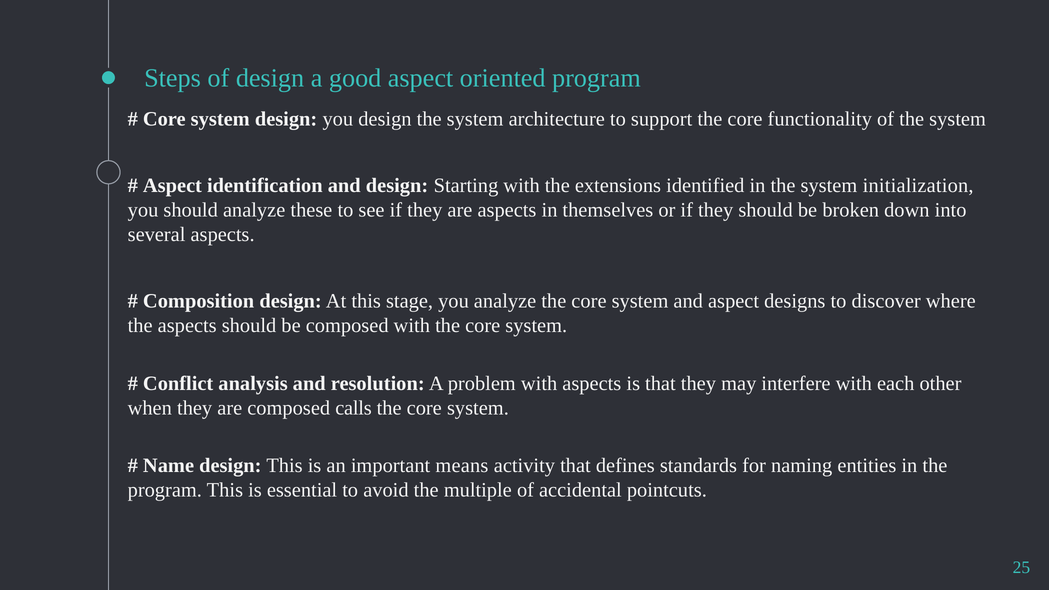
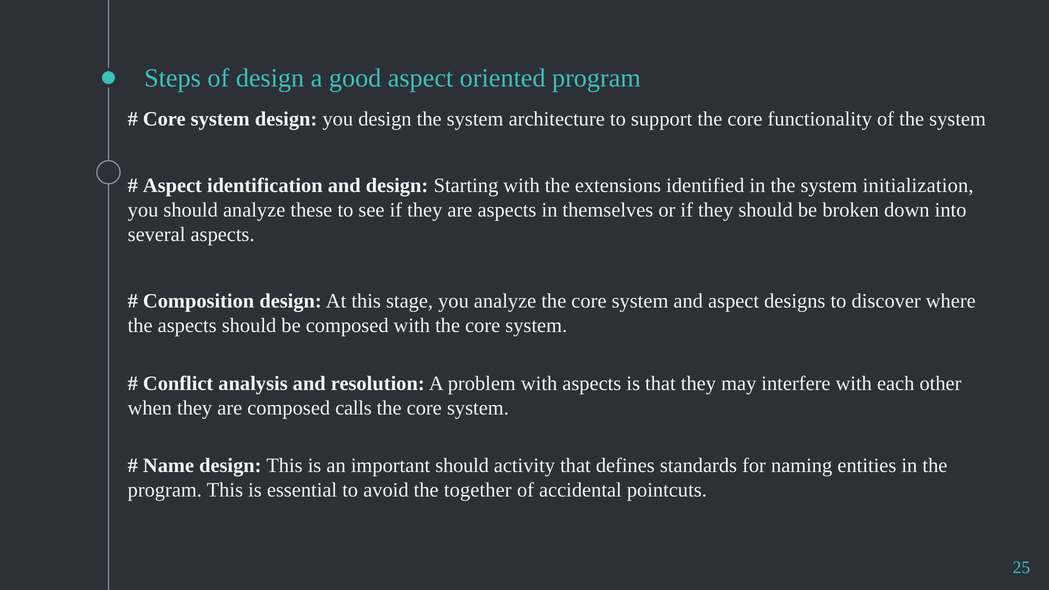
important means: means -> should
multiple: multiple -> together
